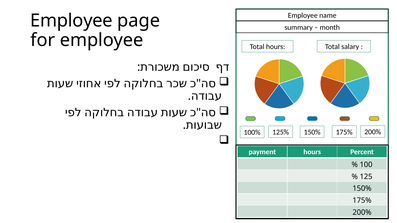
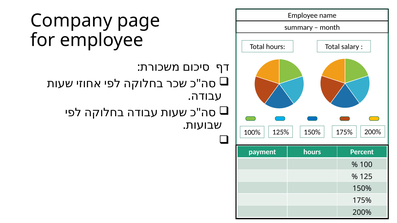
Employee at (71, 21): Employee -> Company
